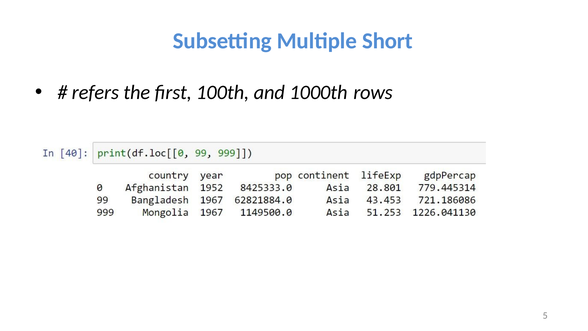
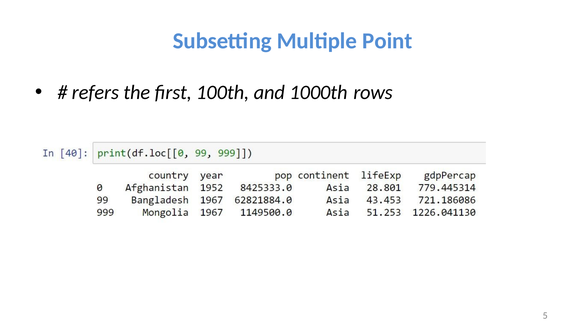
Short: Short -> Point
